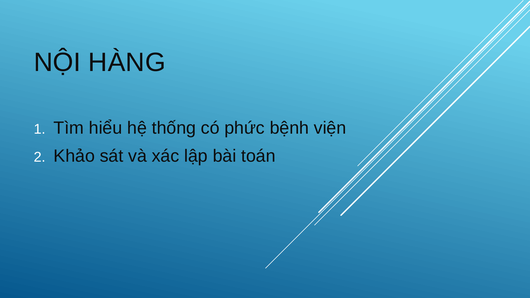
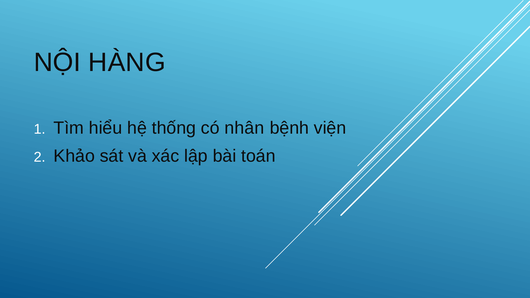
phức: phức -> nhân
